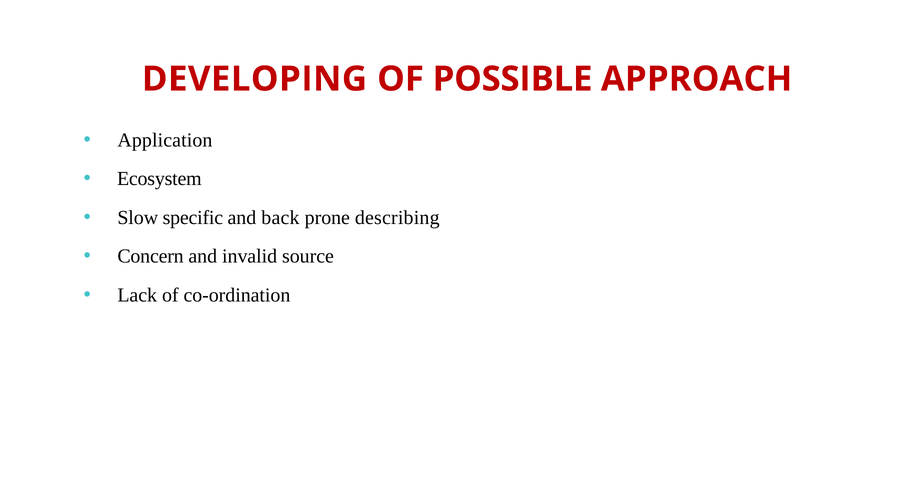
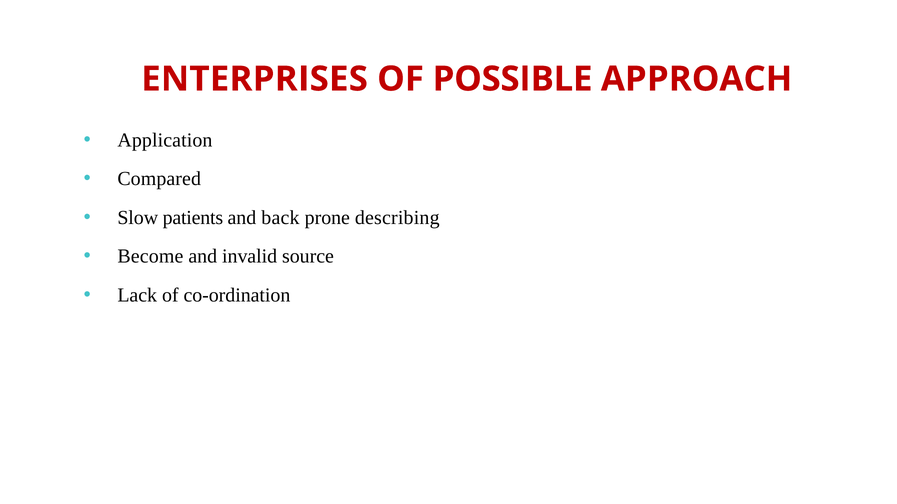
DEVELOPING: DEVELOPING -> ENTERPRISES
Ecosystem: Ecosystem -> Compared
specific: specific -> patients
Concern: Concern -> Become
